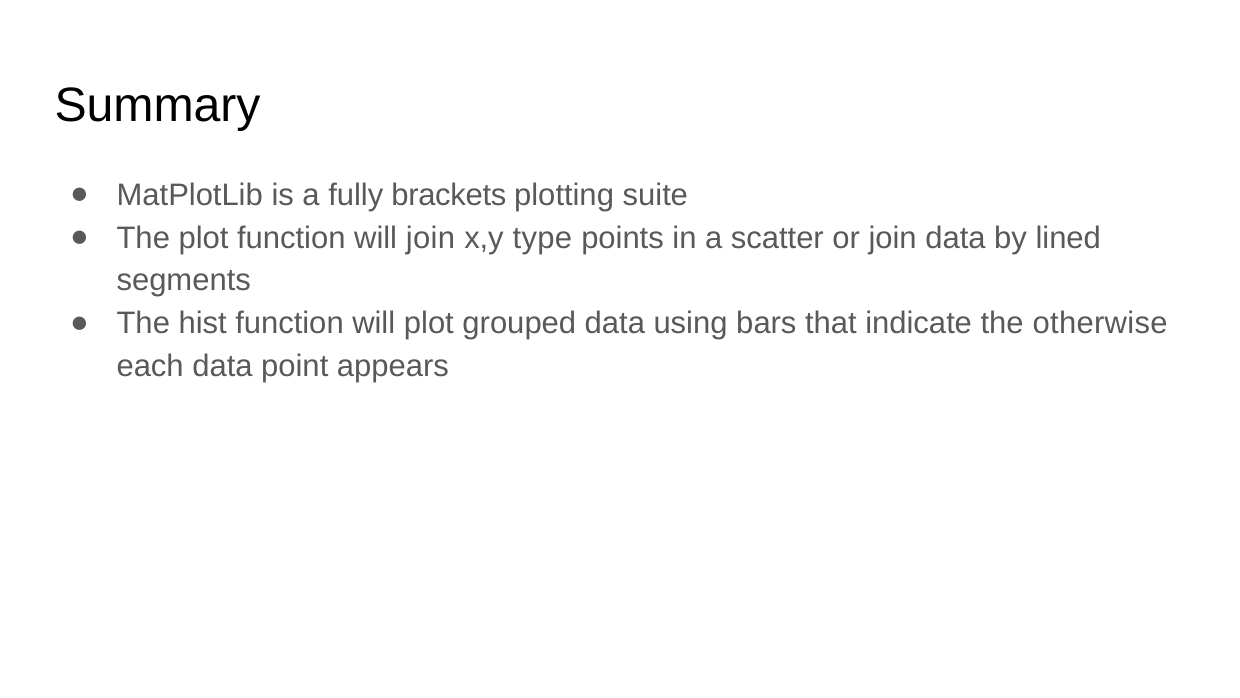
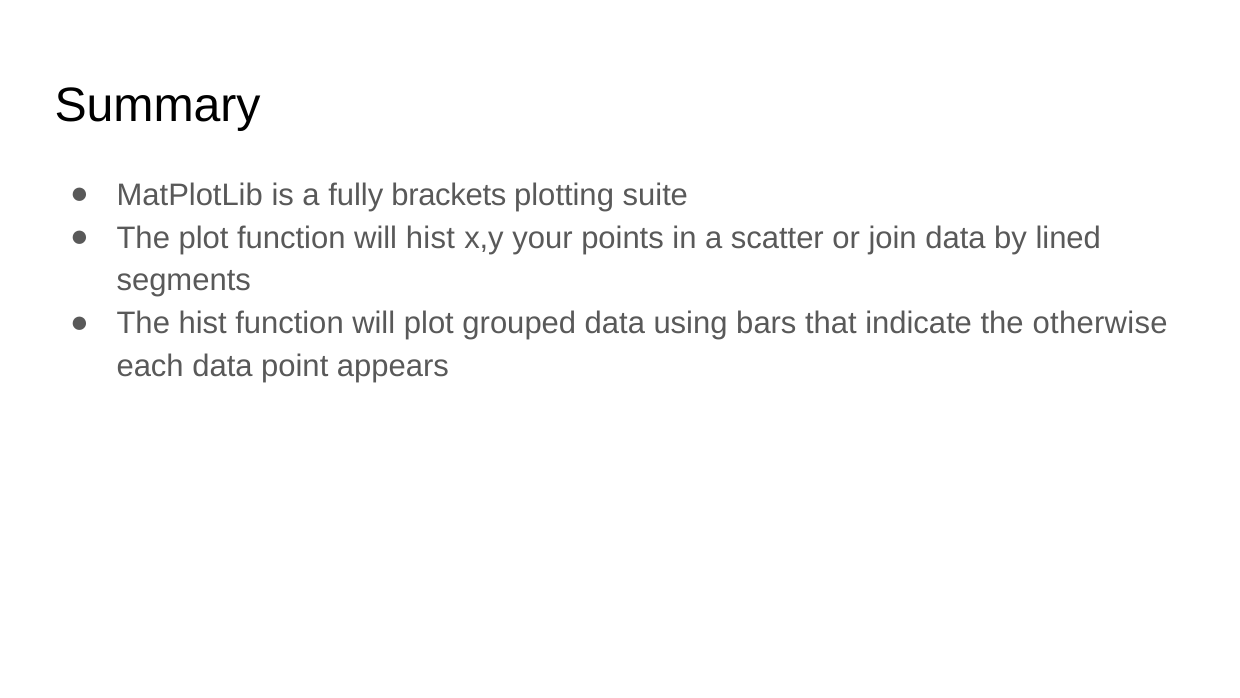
will join: join -> hist
type: type -> your
